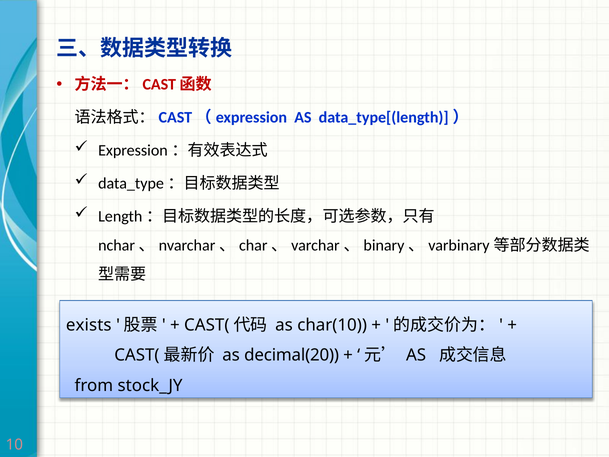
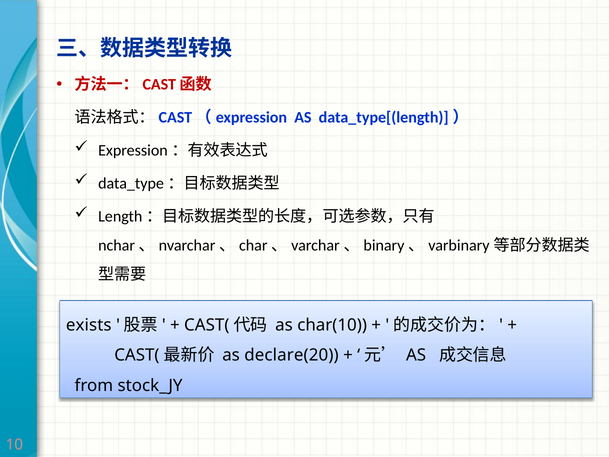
decimal(20: decimal(20 -> declare(20
